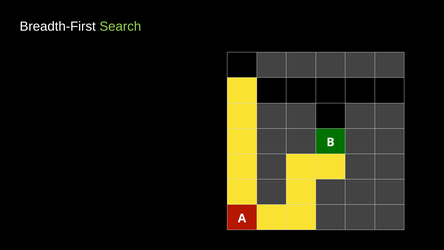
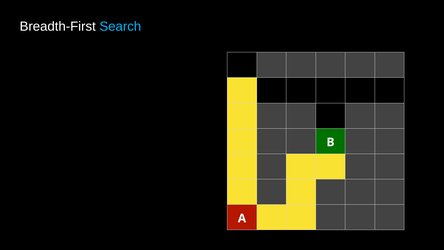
Search colour: light green -> light blue
